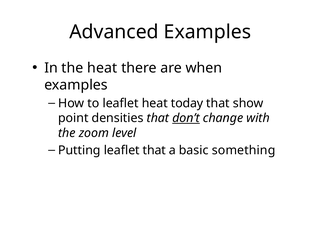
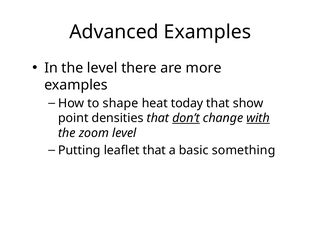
the heat: heat -> level
when: when -> more
to leaflet: leaflet -> shape
with underline: none -> present
